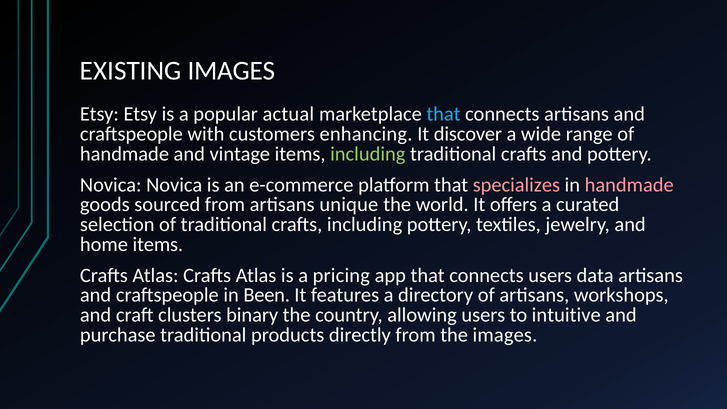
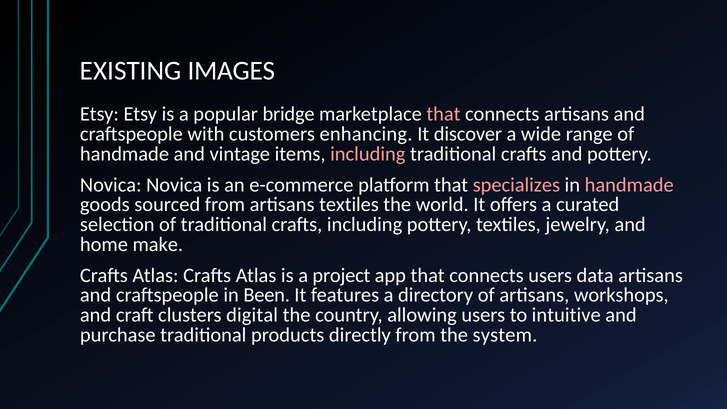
actual: actual -> bridge
that at (443, 114) colour: light blue -> pink
including at (368, 154) colour: light green -> pink
artisans unique: unique -> textiles
home items: items -> make
pricing: pricing -> project
binary: binary -> digital
the images: images -> system
